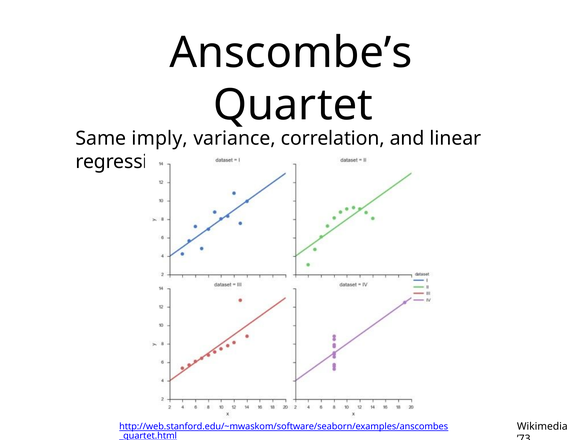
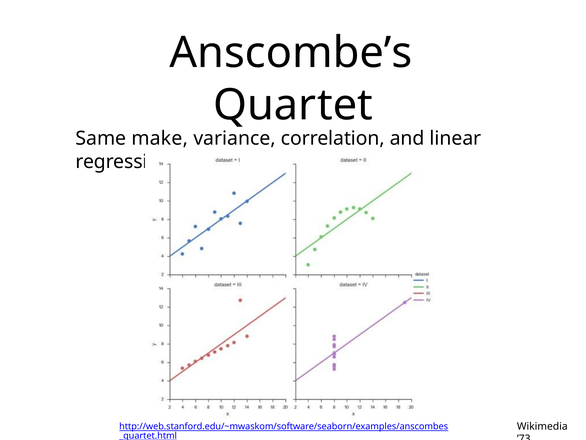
imply: imply -> make
